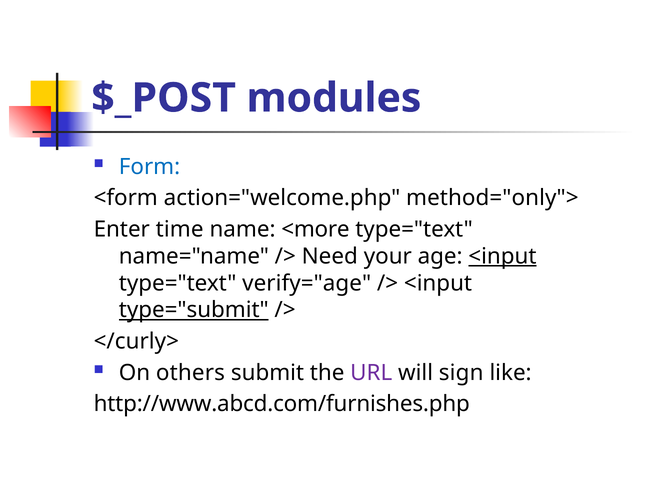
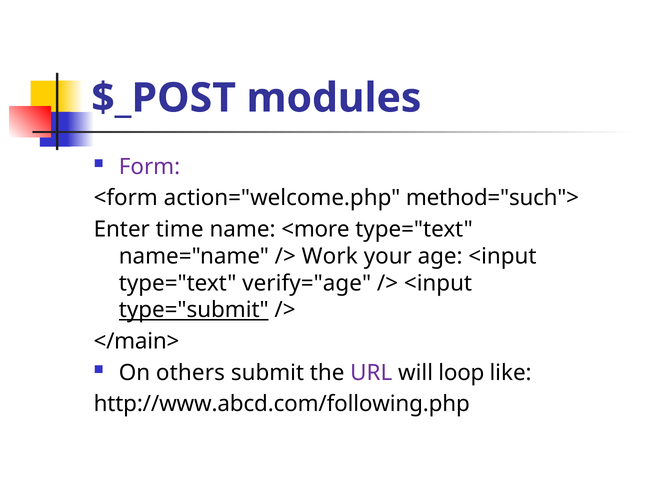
Form colour: blue -> purple
method="only">: method="only"> -> method="such">
Need: Need -> Work
<input at (502, 256) underline: present -> none
</curly>: </curly> -> </main>
sign: sign -> loop
http://www.abcd.com/furnishes.php: http://www.abcd.com/furnishes.php -> http://www.abcd.com/following.php
